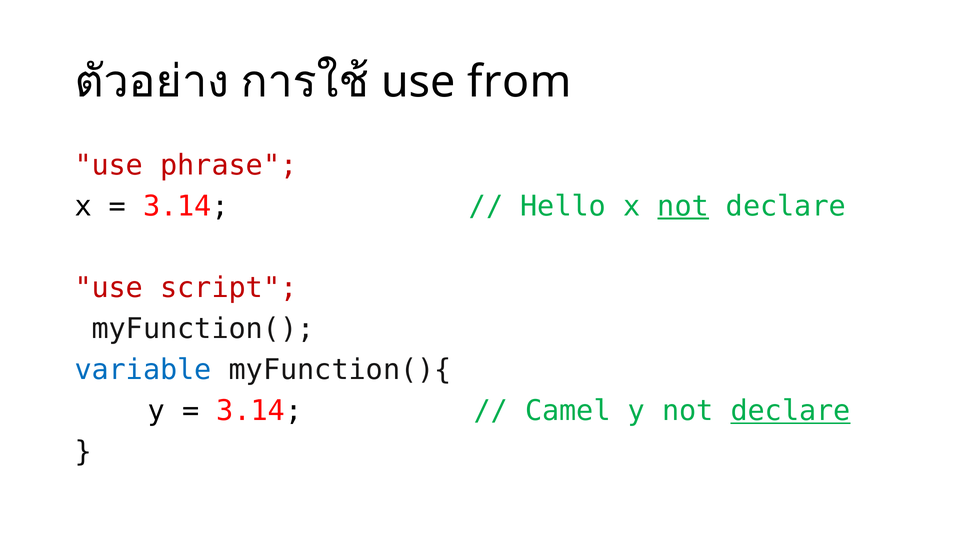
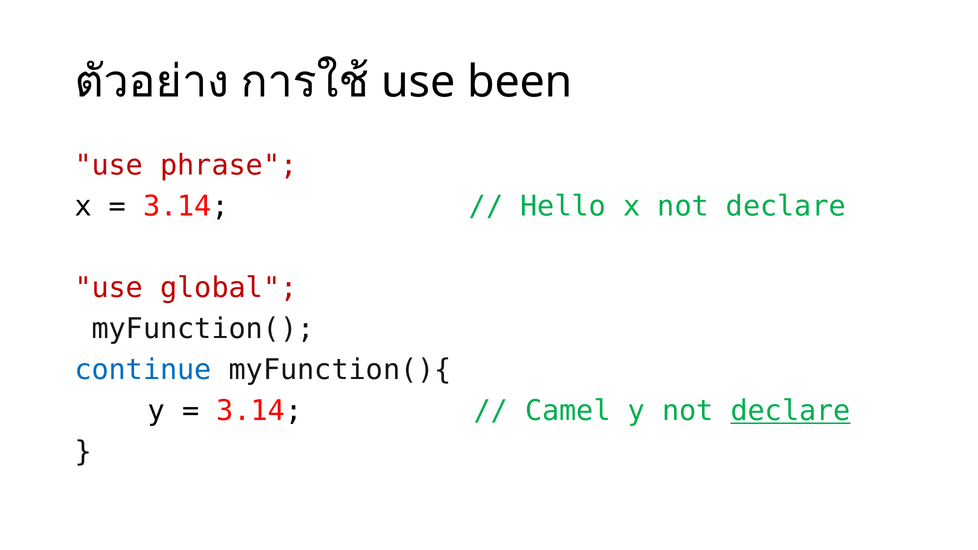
from: from -> been
not at (683, 206) underline: present -> none
script: script -> global
variable: variable -> continue
